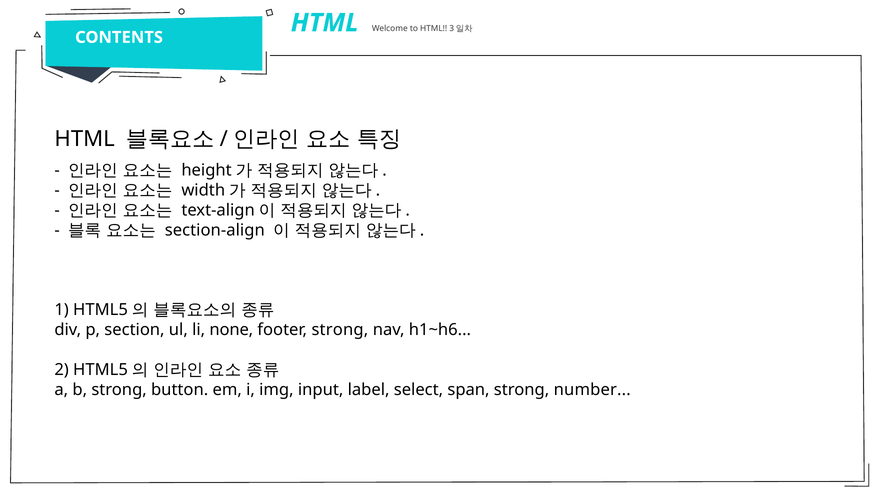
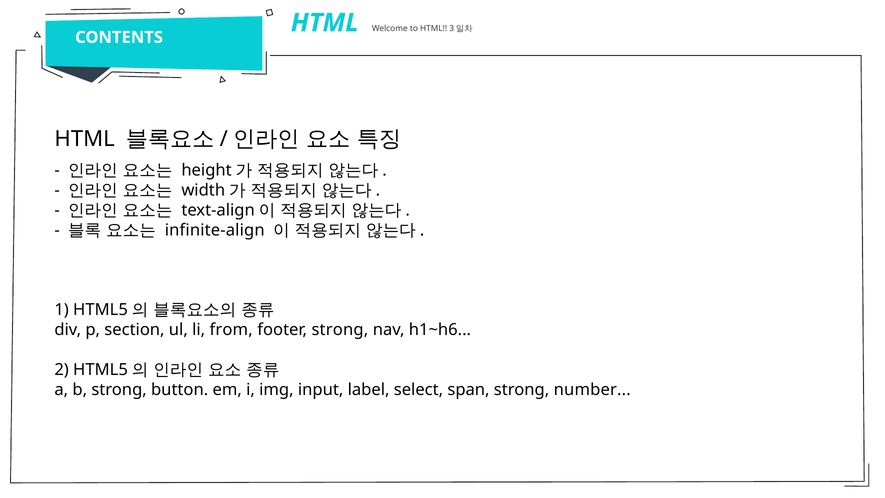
section-align: section-align -> infinite-align
none: none -> from
